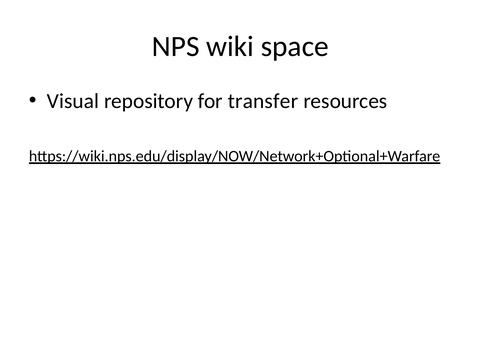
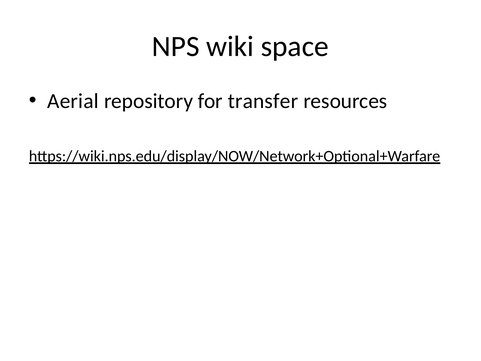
Visual: Visual -> Aerial
